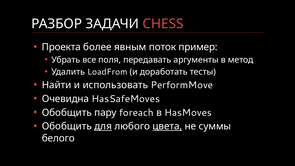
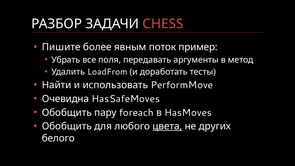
Проекта: Проекта -> Пишите
для underline: present -> none
суммы: суммы -> других
